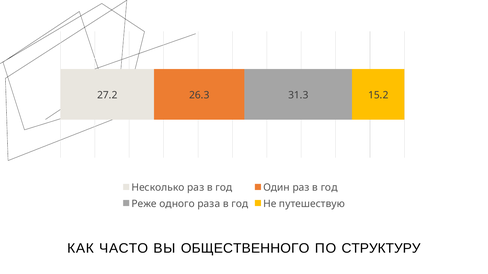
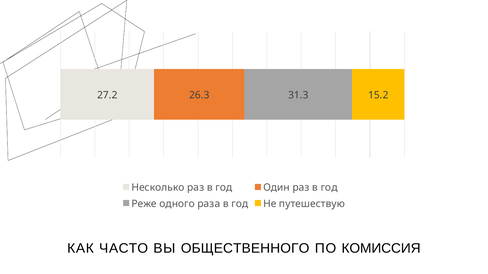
СТРУКТУРУ: СТРУКТУРУ -> КОМИССИЯ
